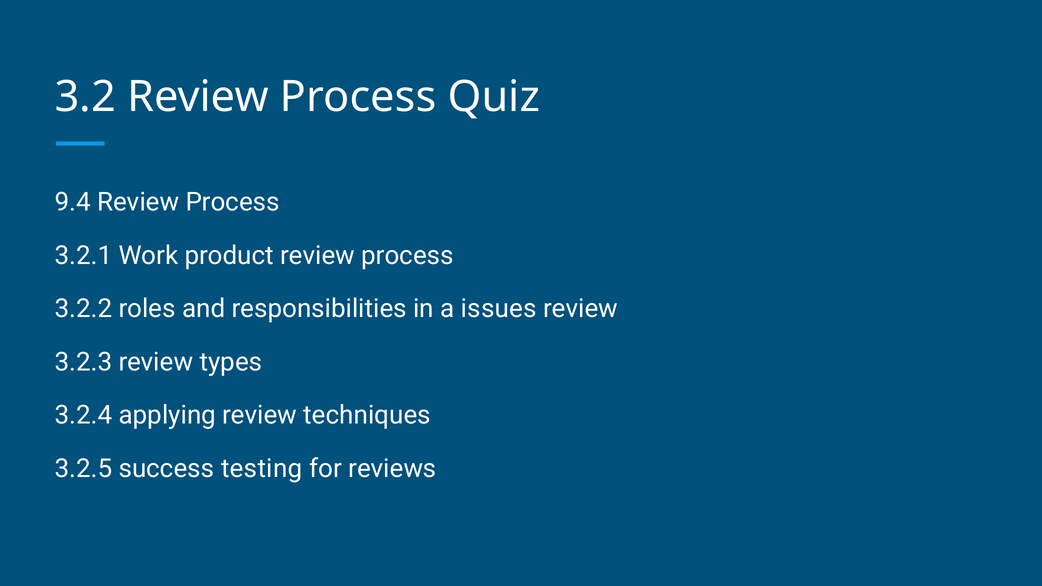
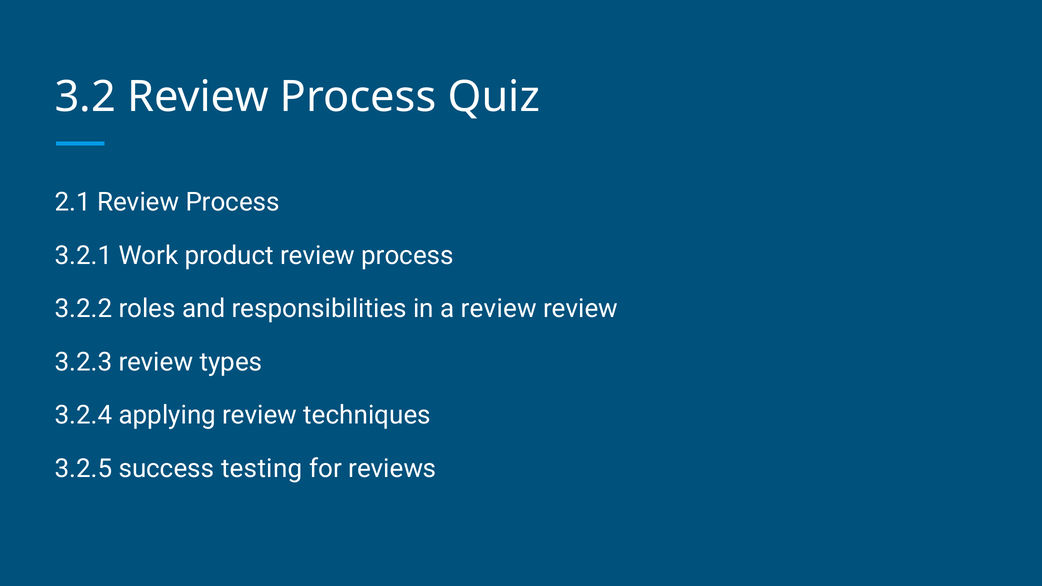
9.4: 9.4 -> 2.1
a issues: issues -> review
